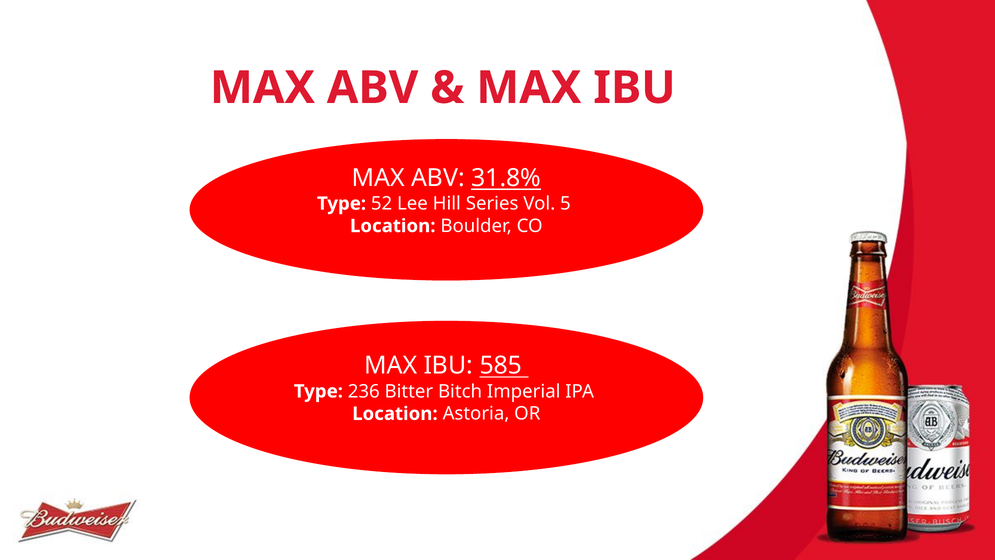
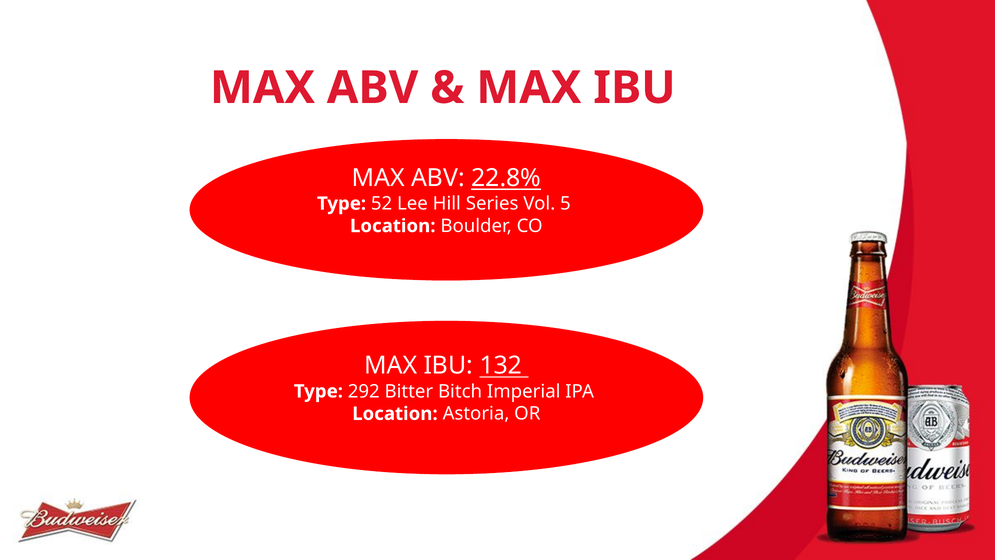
31.8%: 31.8% -> 22.8%
585: 585 -> 132
236: 236 -> 292
